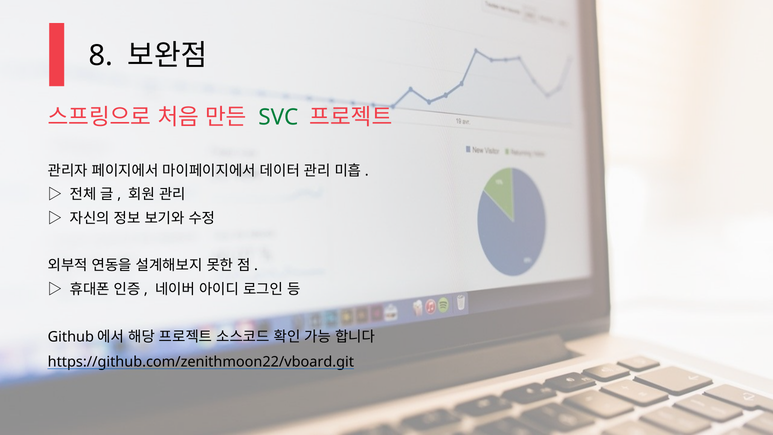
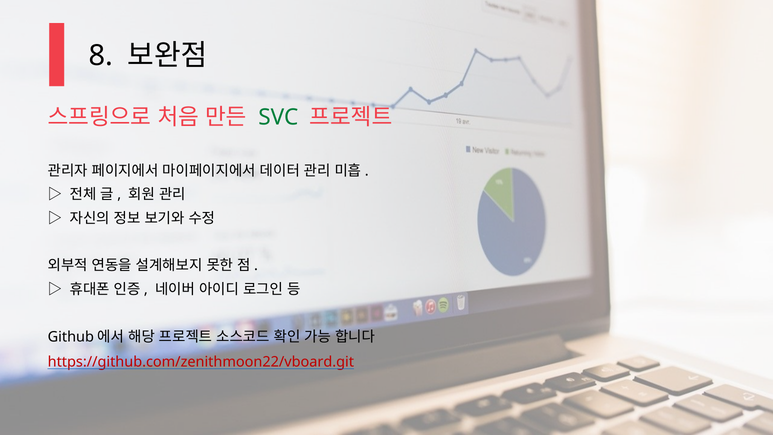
https://github.com/zenithmoon22/vboard.git colour: black -> red
